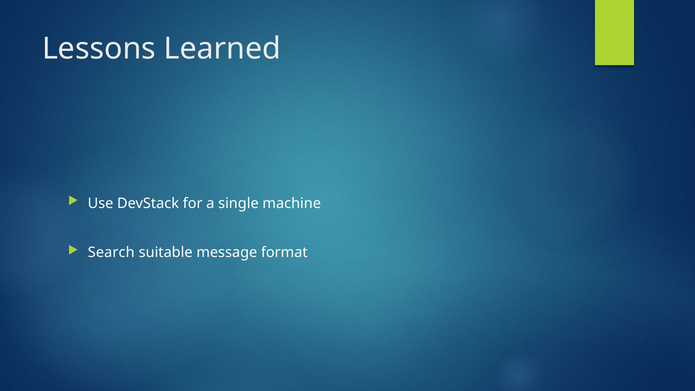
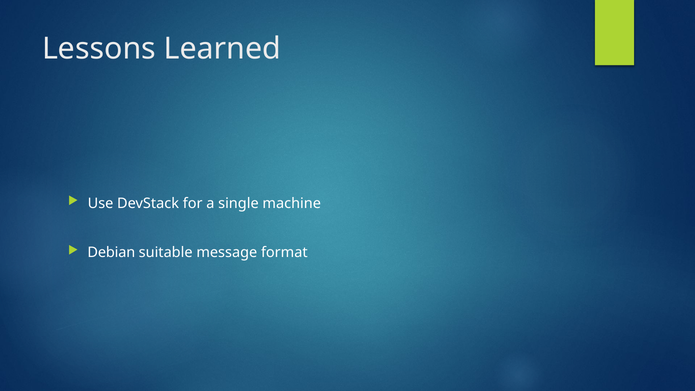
Search: Search -> Debian
